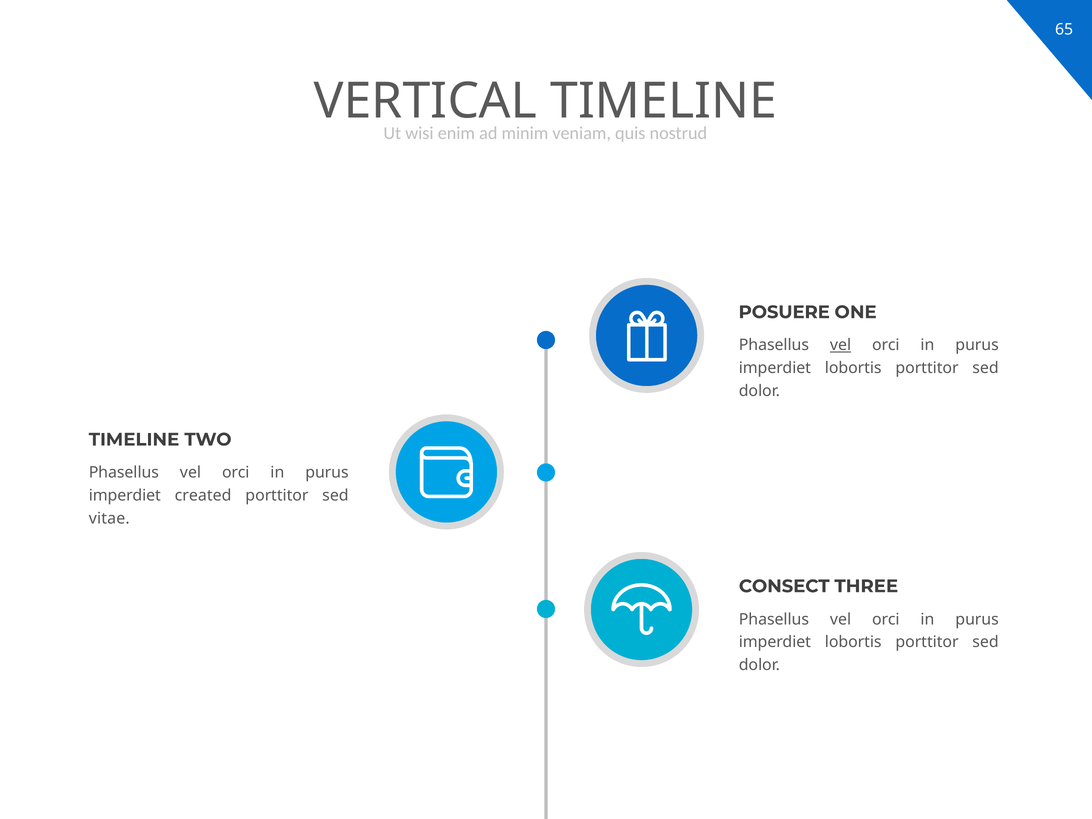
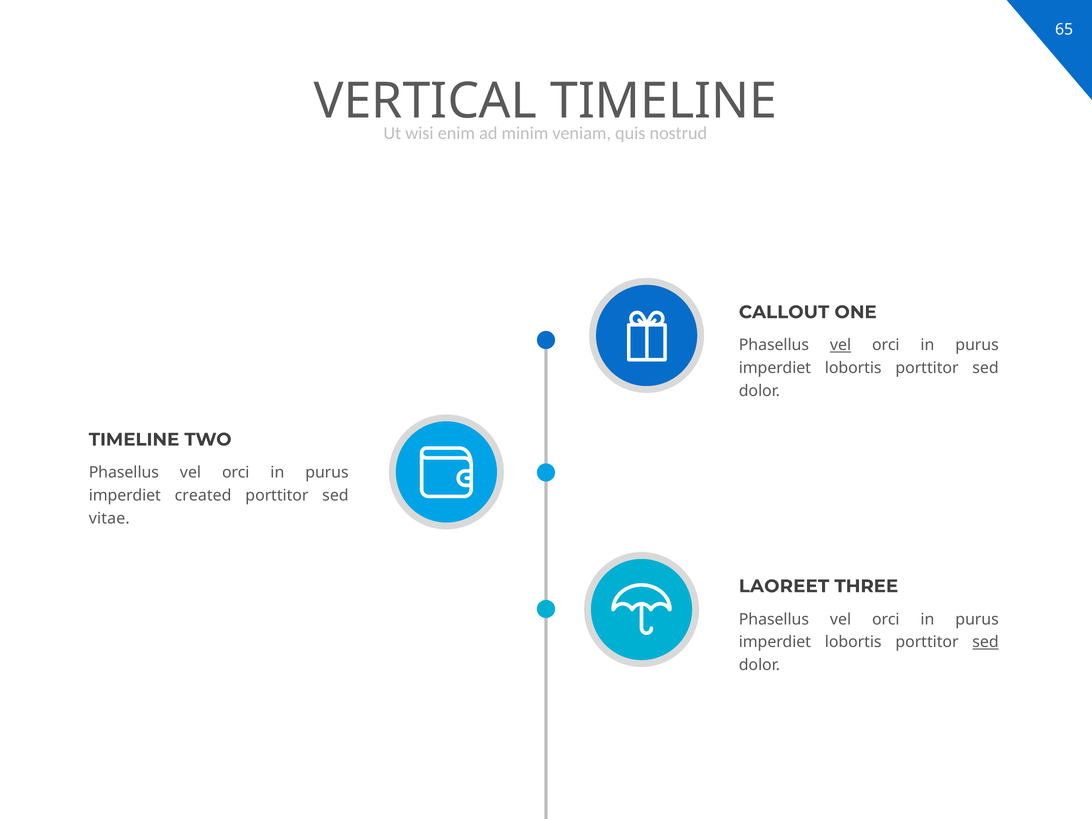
POSUERE: POSUERE -> CALLOUT
CONSECT: CONSECT -> LAOREET
sed at (986, 642) underline: none -> present
